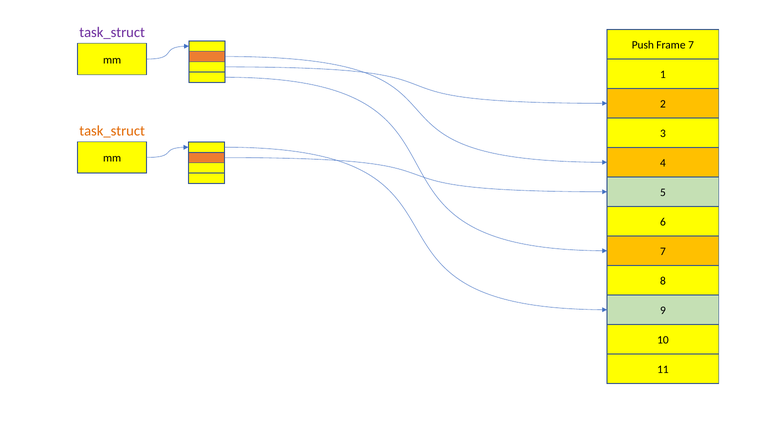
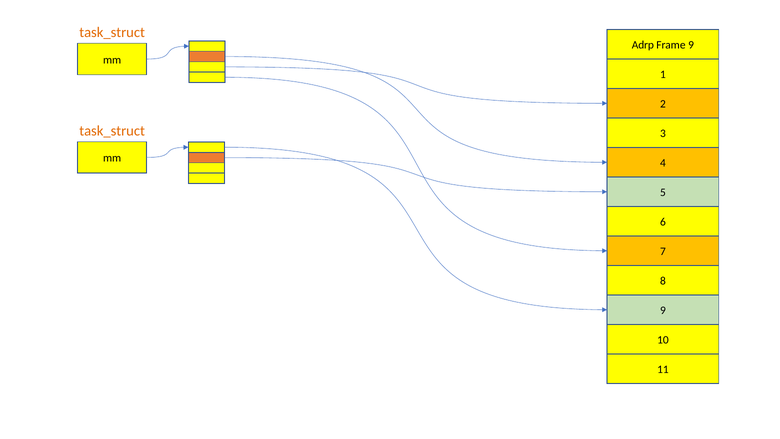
task_struct at (112, 32) colour: purple -> orange
Push: Push -> Adrp
Frame 7: 7 -> 9
